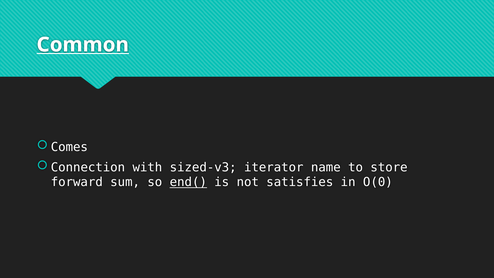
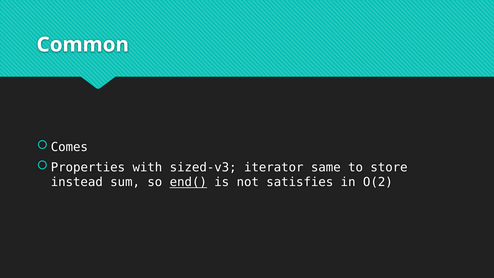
Common underline: present -> none
Connection: Connection -> Properties
name: name -> same
forward: forward -> instead
O(0: O(0 -> O(2
